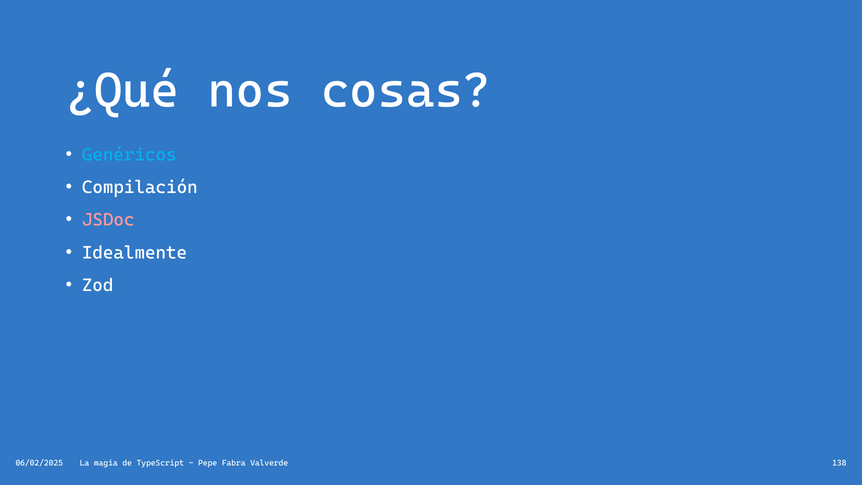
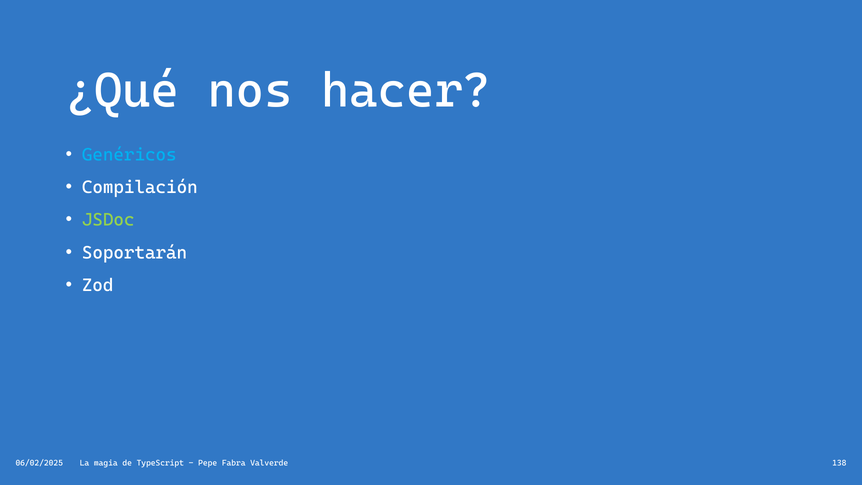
cosas: cosas -> hacer
JSDoc colour: pink -> light green
Idealmente: Idealmente -> Soportarán
